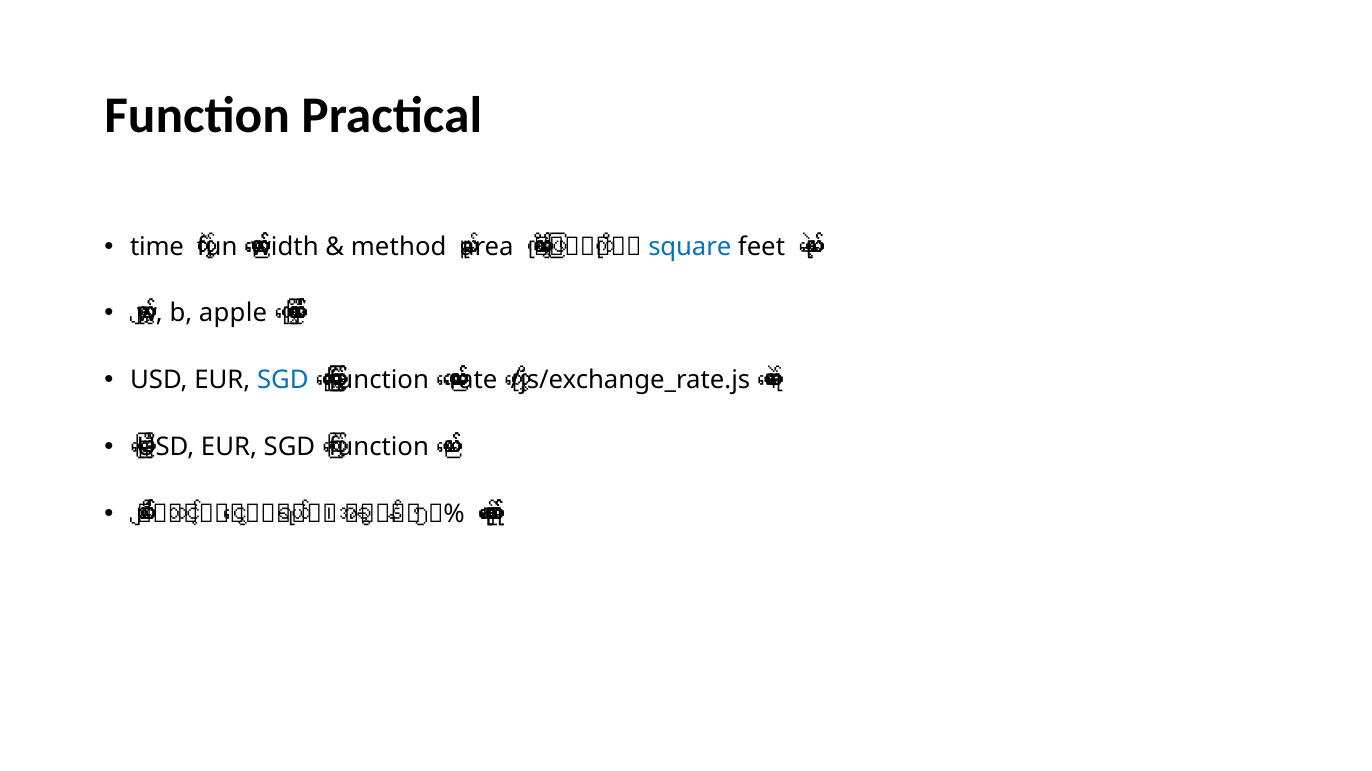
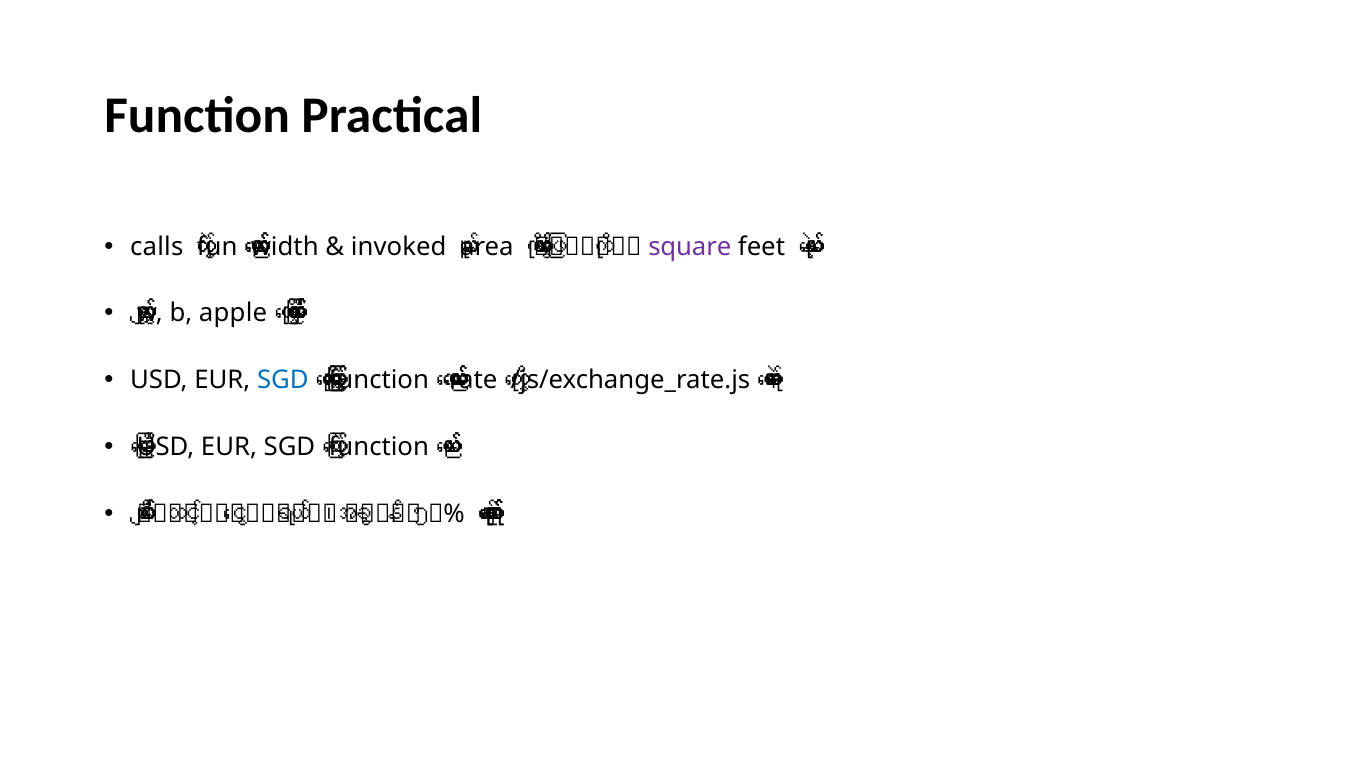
square colour: blue -> purple
time: time -> calls
method: method -> invoked
